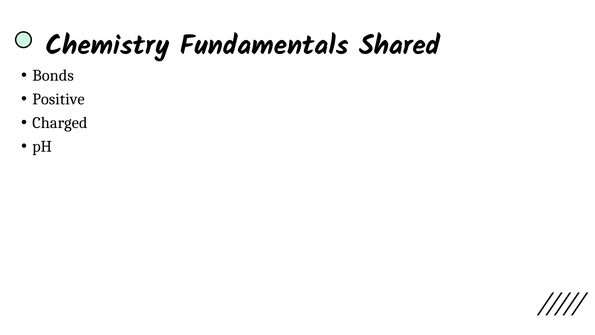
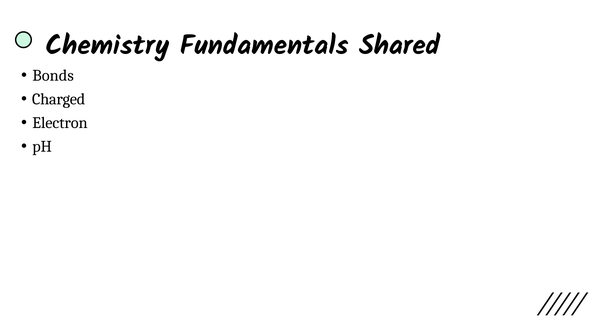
Positive: Positive -> Charged
Charged: Charged -> Electron
